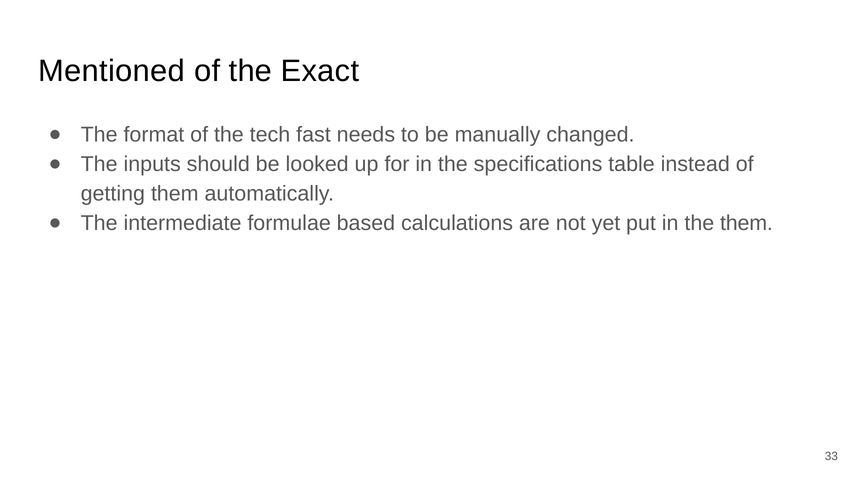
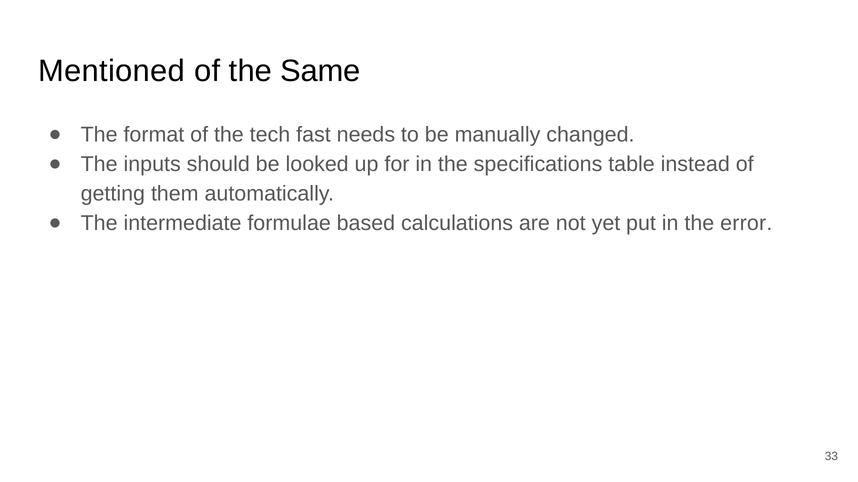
Exact: Exact -> Same
the them: them -> error
